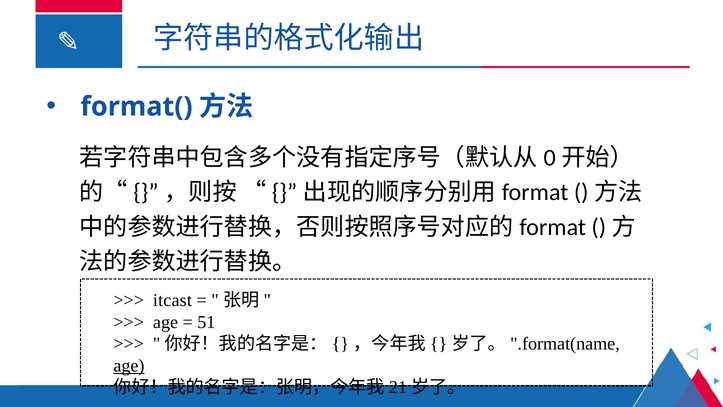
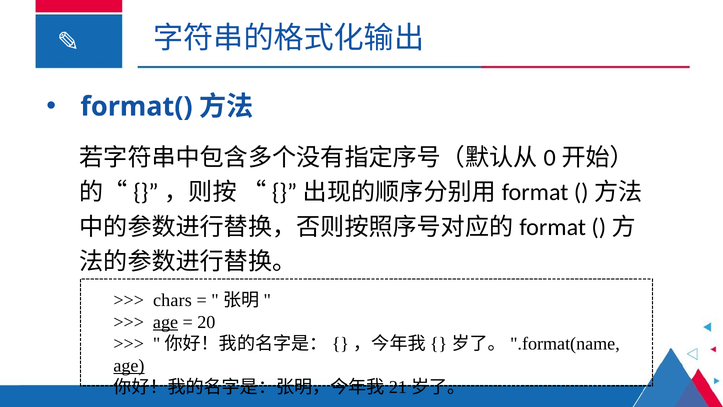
itcast: itcast -> chars
age at (166, 322) underline: none -> present
51: 51 -> 20
